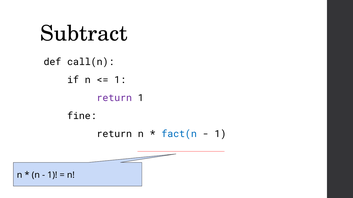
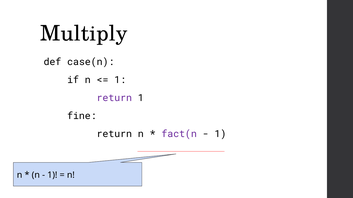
Subtract: Subtract -> Multiply
call(n: call(n -> case(n
fact(n colour: blue -> purple
